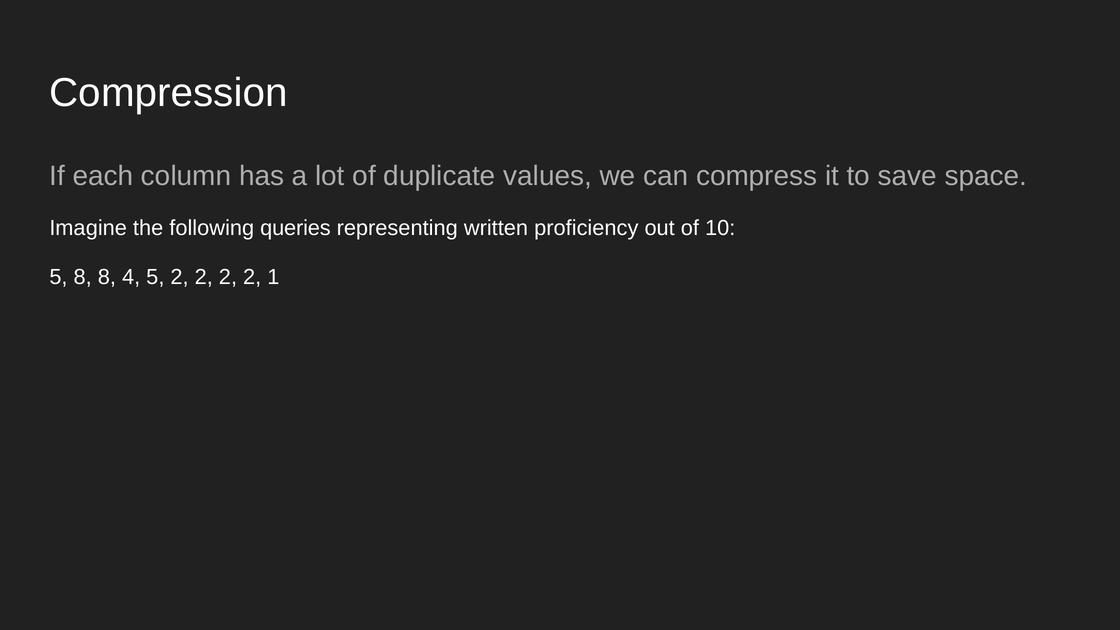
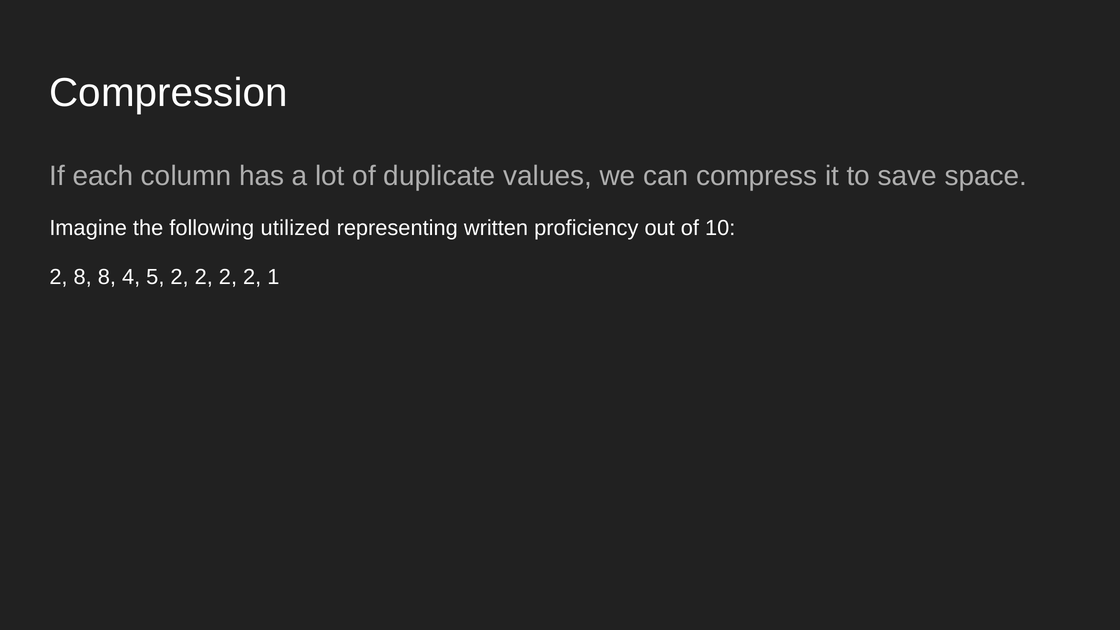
queries: queries -> utilized
5 at (58, 277): 5 -> 2
